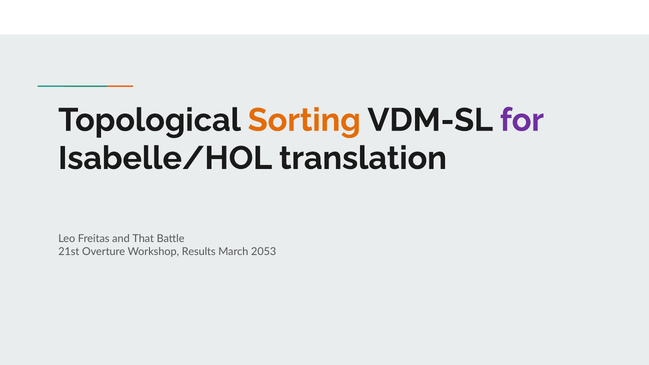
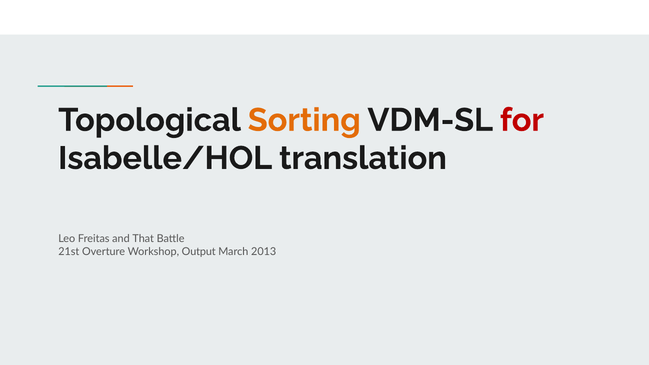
for colour: purple -> red
Results: Results -> Output
2053: 2053 -> 2013
